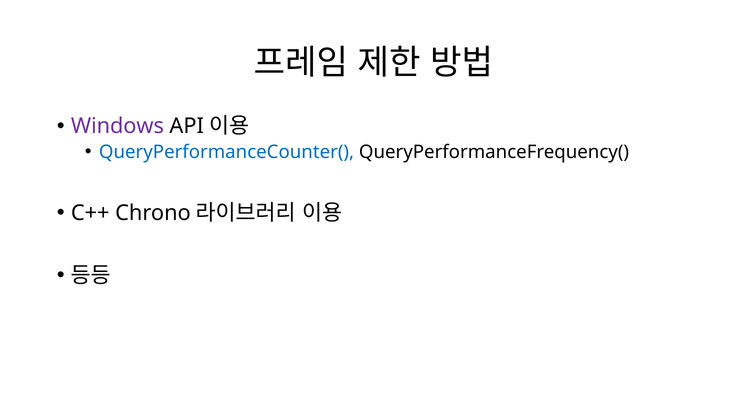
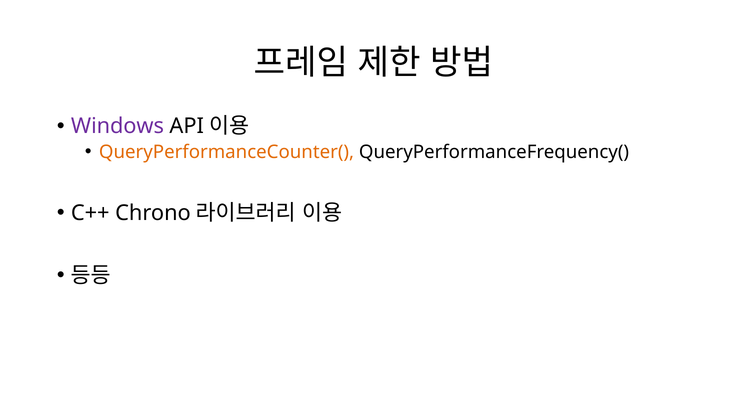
QueryPerformanceCounter( colour: blue -> orange
